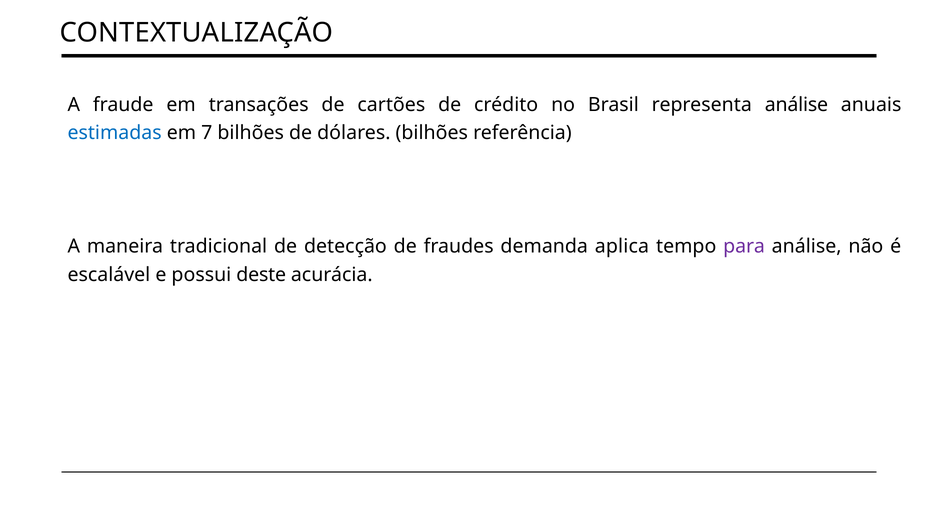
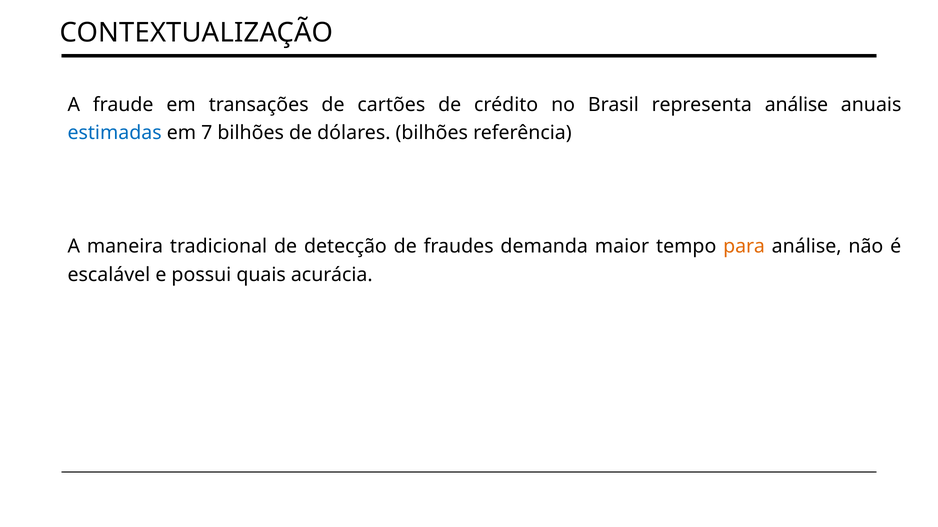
aplica: aplica -> maior
para colour: purple -> orange
deste: deste -> quais
